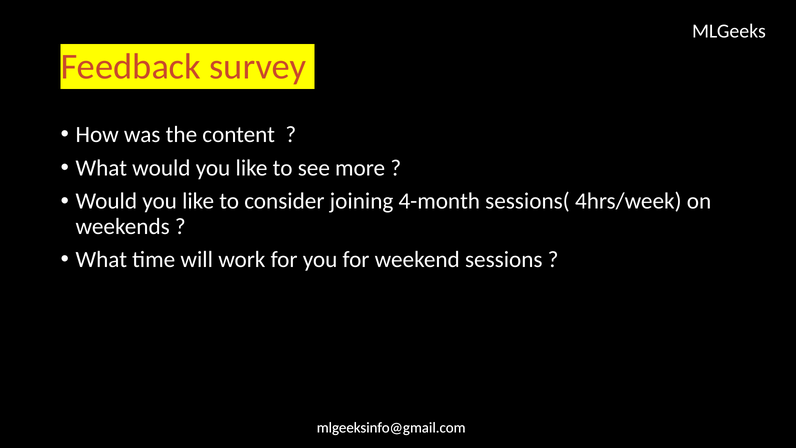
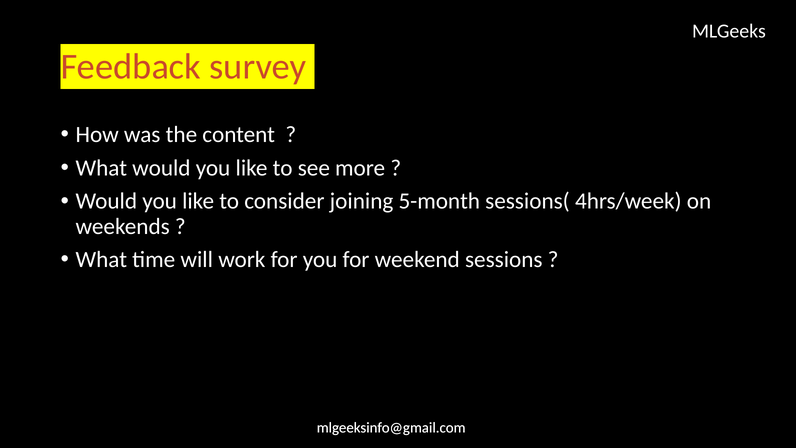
4-month: 4-month -> 5-month
